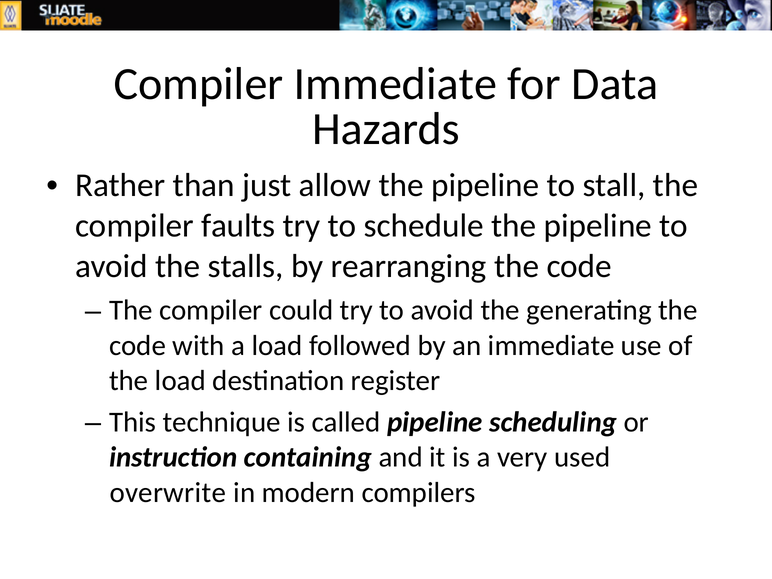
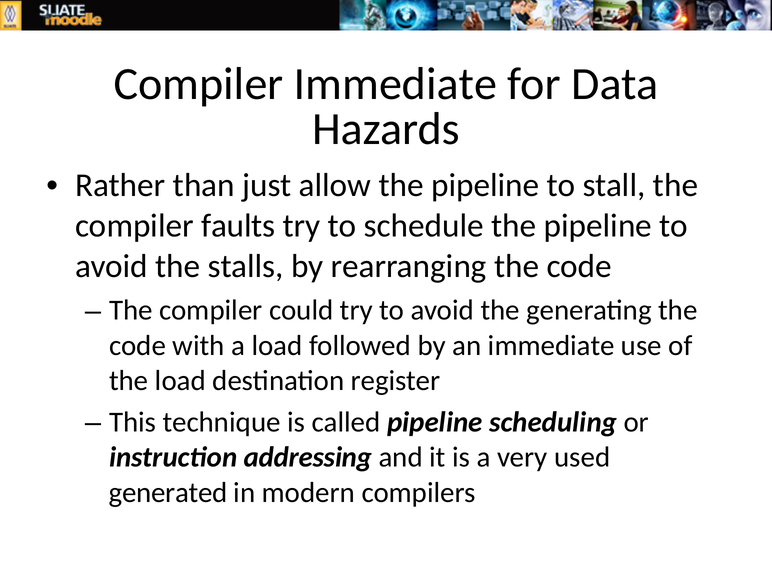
containing: containing -> addressing
overwrite: overwrite -> generated
